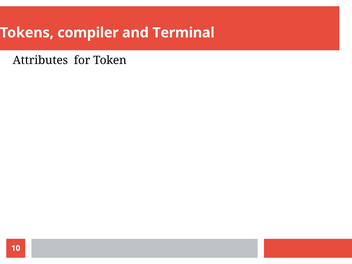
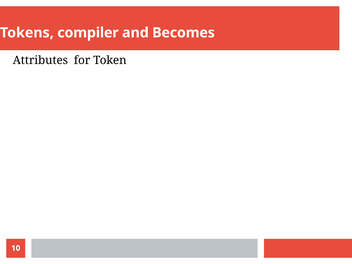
Terminal: Terminal -> Becomes
